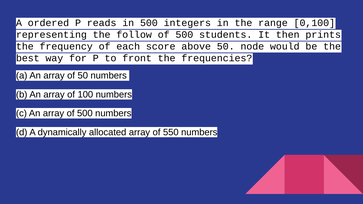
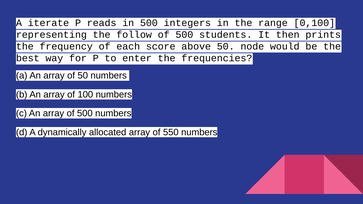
ordered: ordered -> iterate
front: front -> enter
